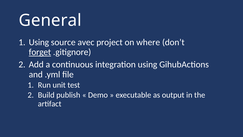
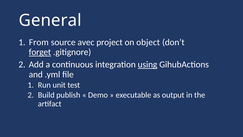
Using at (39, 42): Using -> From
where: where -> object
using at (148, 64) underline: none -> present
